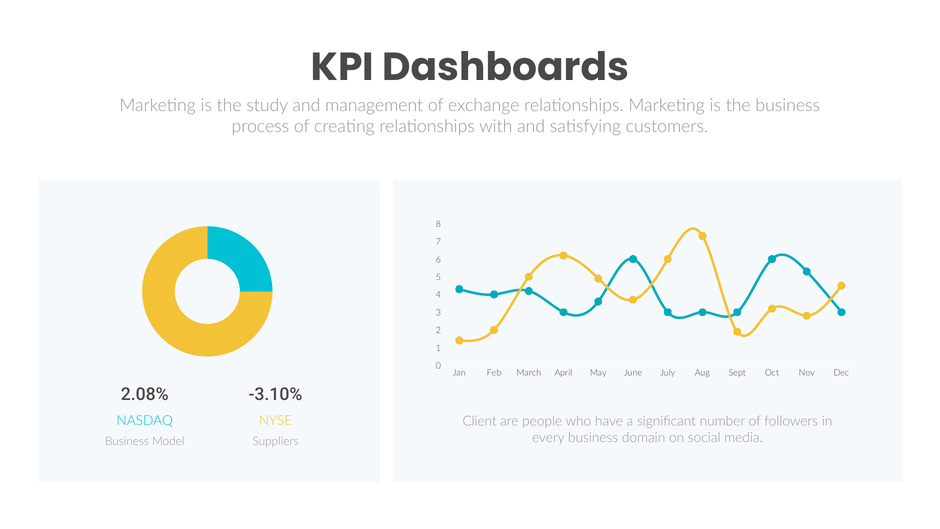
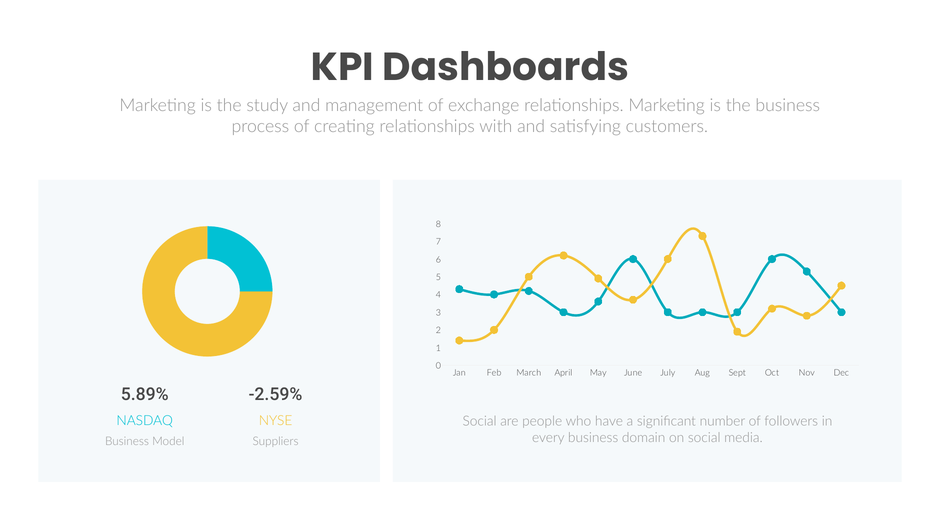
2.08%: 2.08% -> 5.89%
-3.10%: -3.10% -> -2.59%
NYSE Client: Client -> Social
